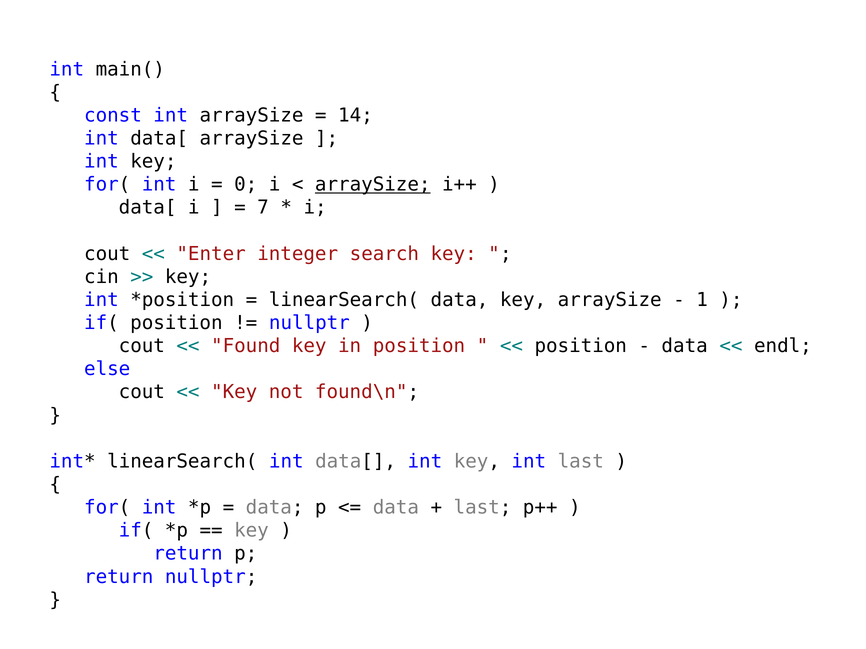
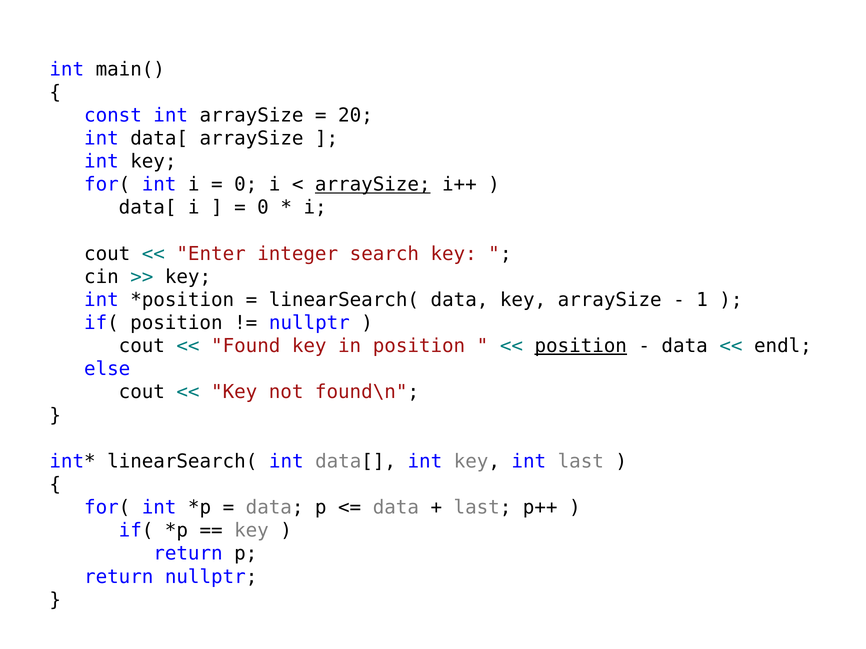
14: 14 -> 20
7 at (263, 208): 7 -> 0
position at (581, 346) underline: none -> present
